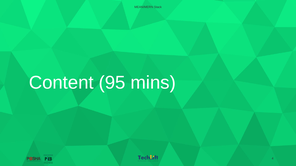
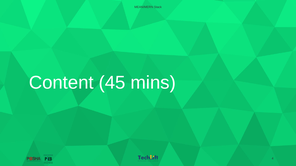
95: 95 -> 45
